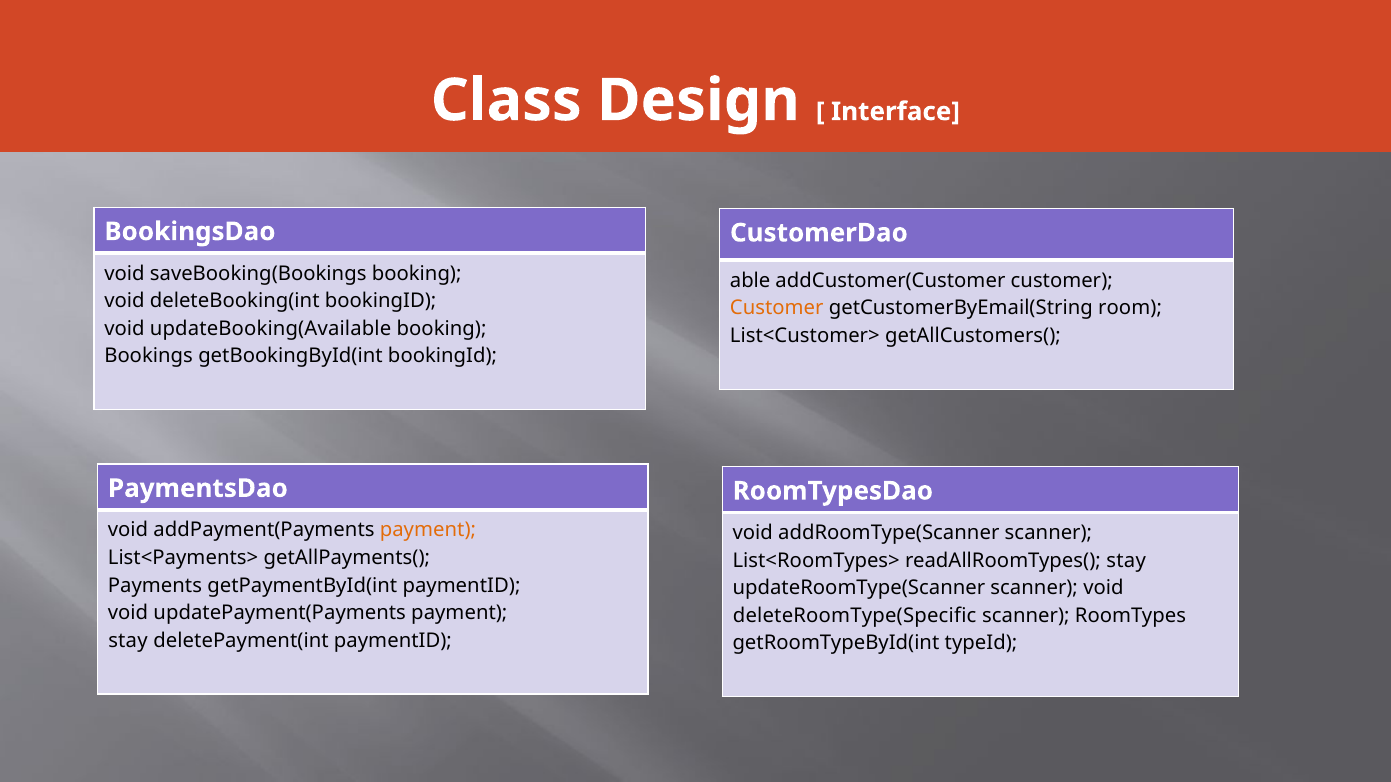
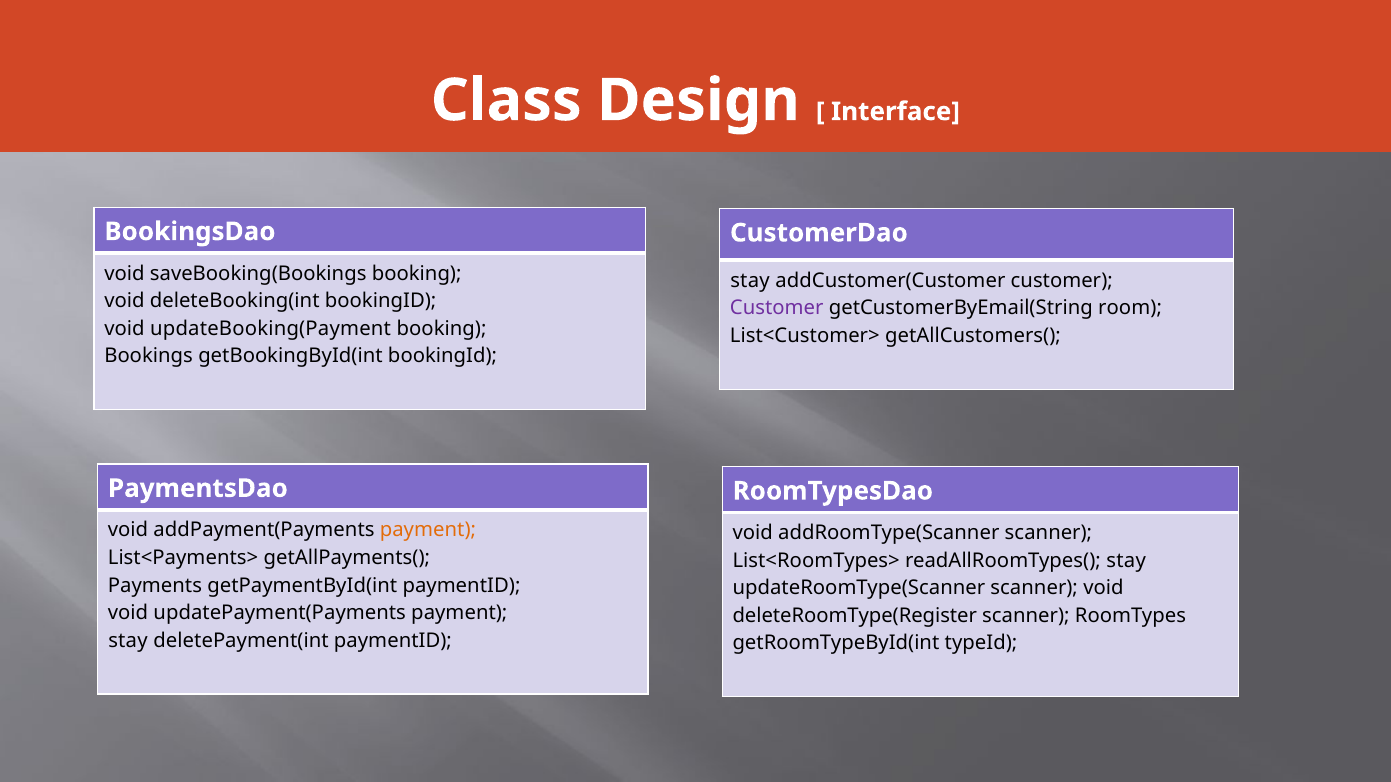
able at (750, 281): able -> stay
Customer at (777, 308) colour: orange -> purple
updateBooking(Available: updateBooking(Available -> updateBooking(Payment
deleteRoomType(Specific: deleteRoomType(Specific -> deleteRoomType(Register
